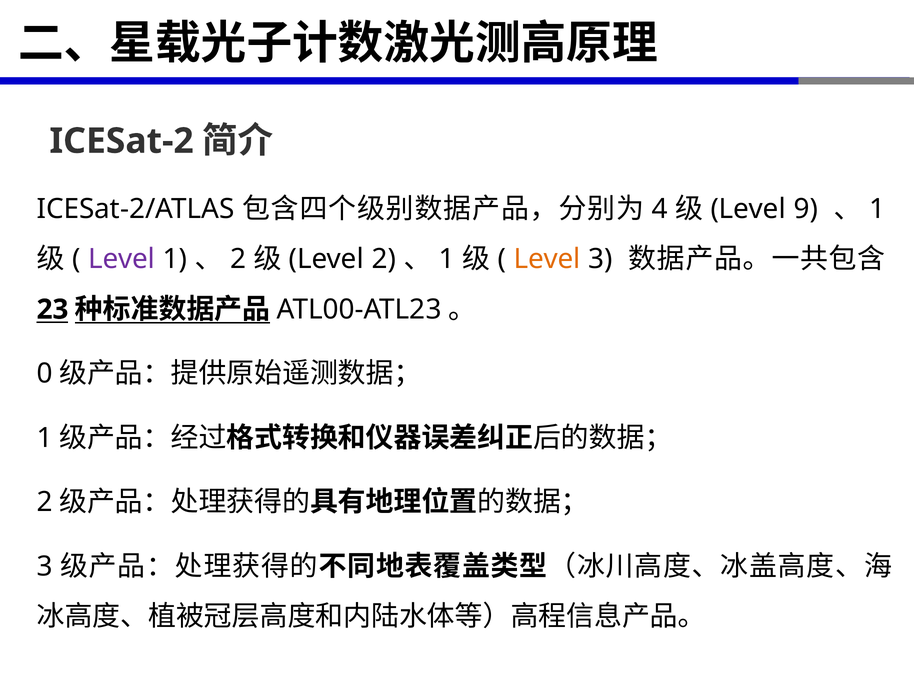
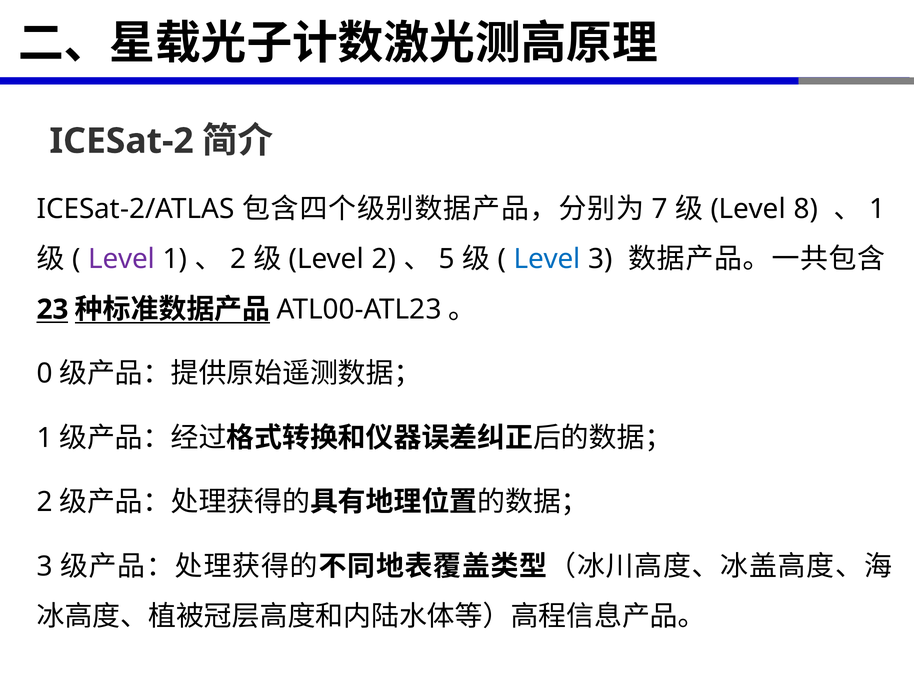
4: 4 -> 7
9: 9 -> 8
1 at (447, 259): 1 -> 5
Level at (547, 259) colour: orange -> blue
